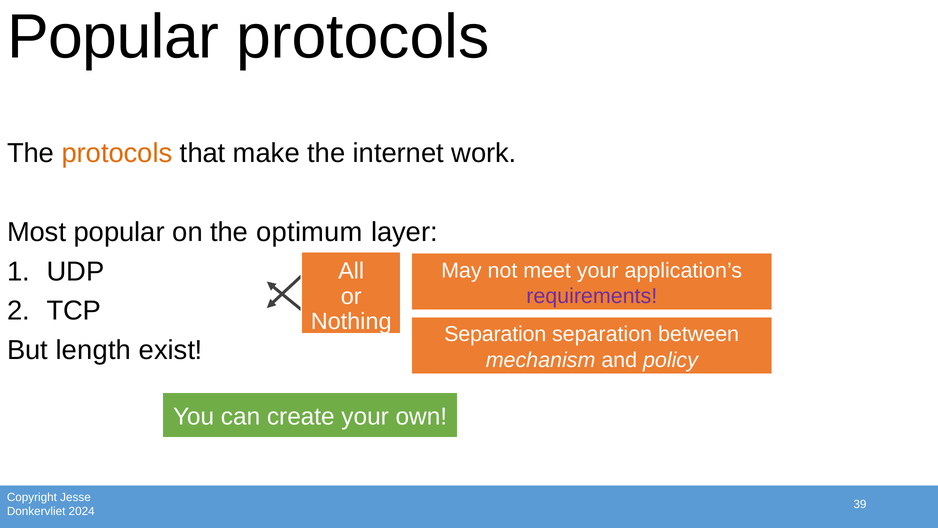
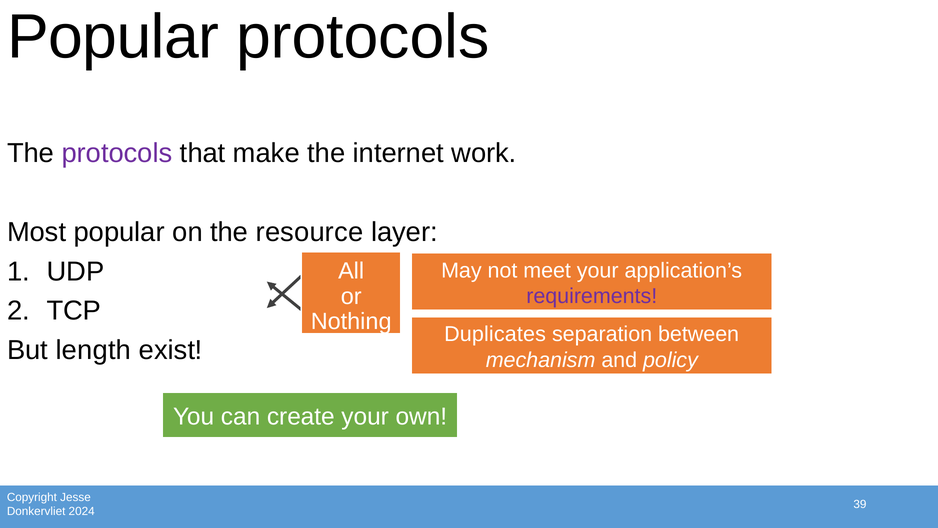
protocols at (117, 153) colour: orange -> purple
optimum: optimum -> resource
Separation at (495, 334): Separation -> Duplicates
